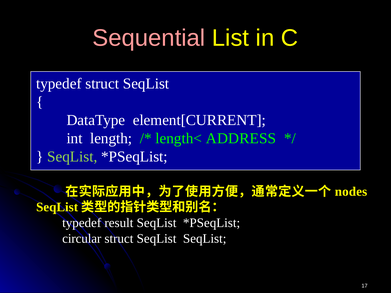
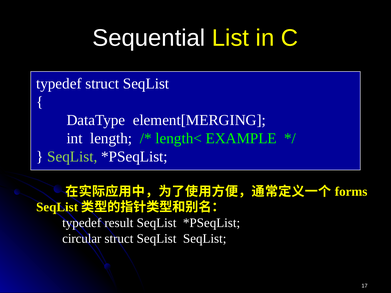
Sequential colour: pink -> white
element[CURRENT: element[CURRENT -> element[MERGING
ADDRESS: ADDRESS -> EXAMPLE
nodes: nodes -> forms
